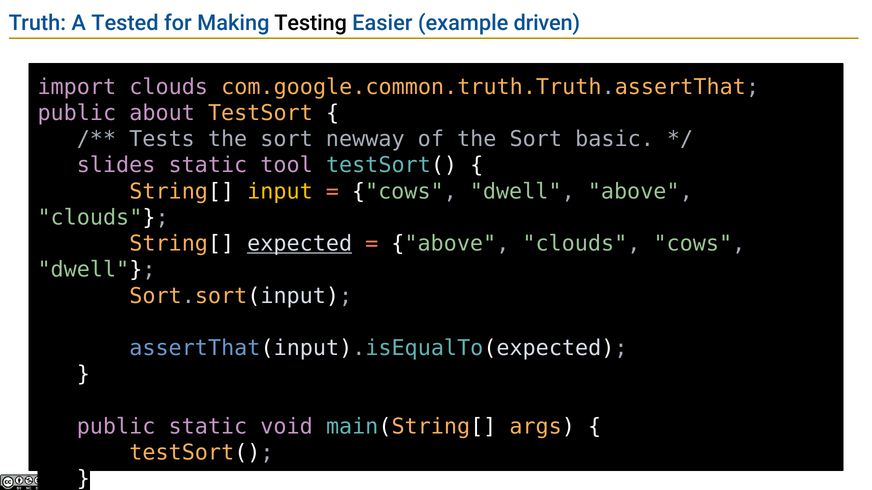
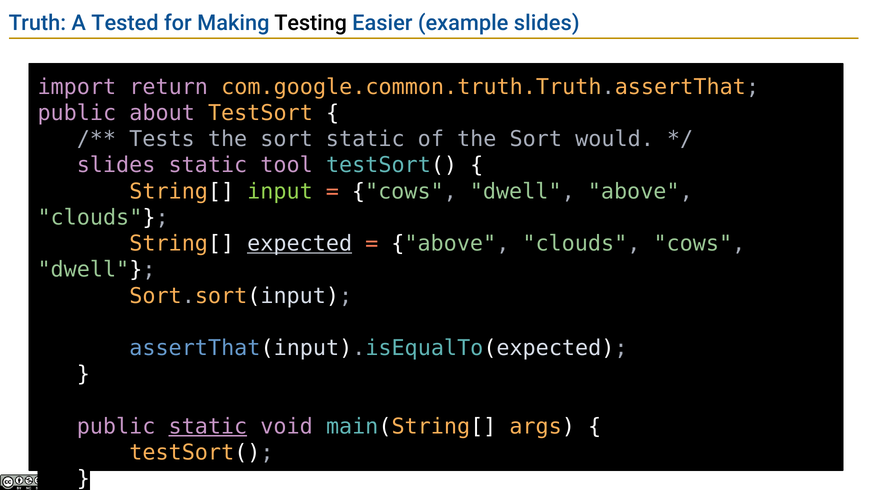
example driven: driven -> slides
import clouds: clouds -> return
sort newway: newway -> static
basic: basic -> would
input colour: yellow -> light green
static at (208, 427) underline: none -> present
